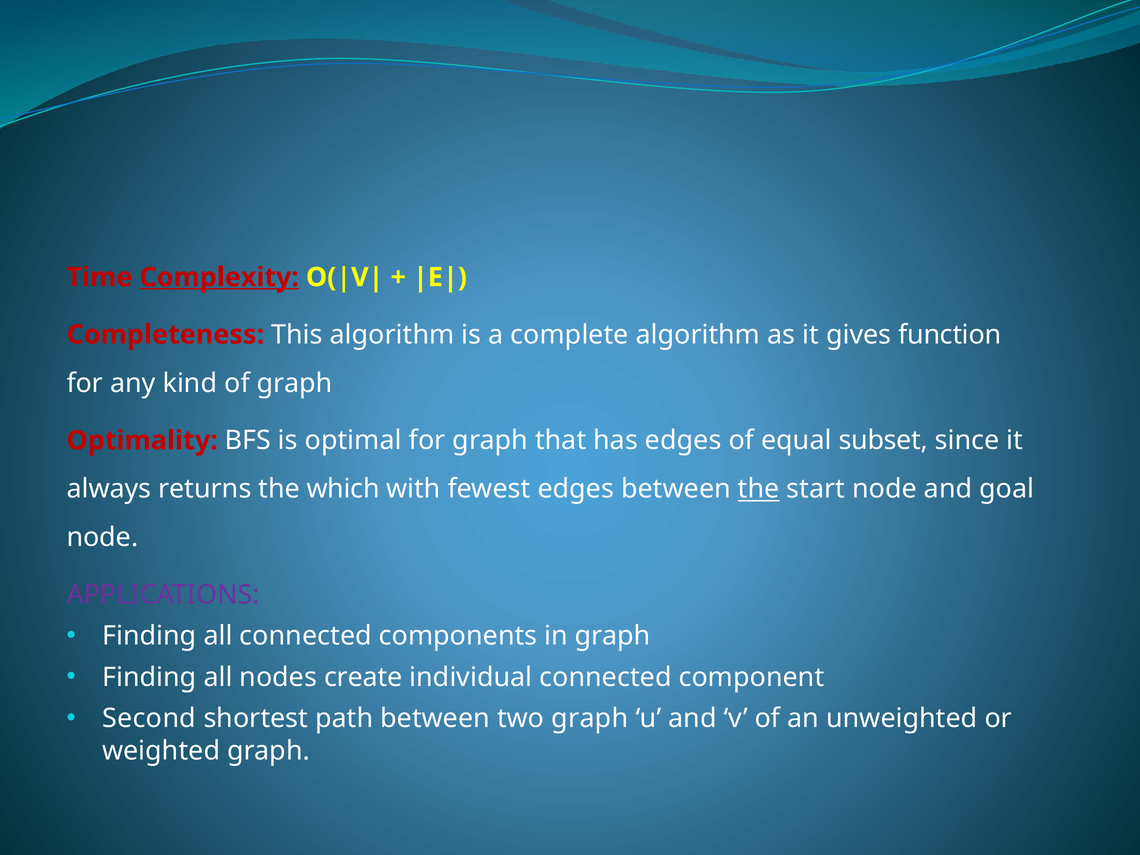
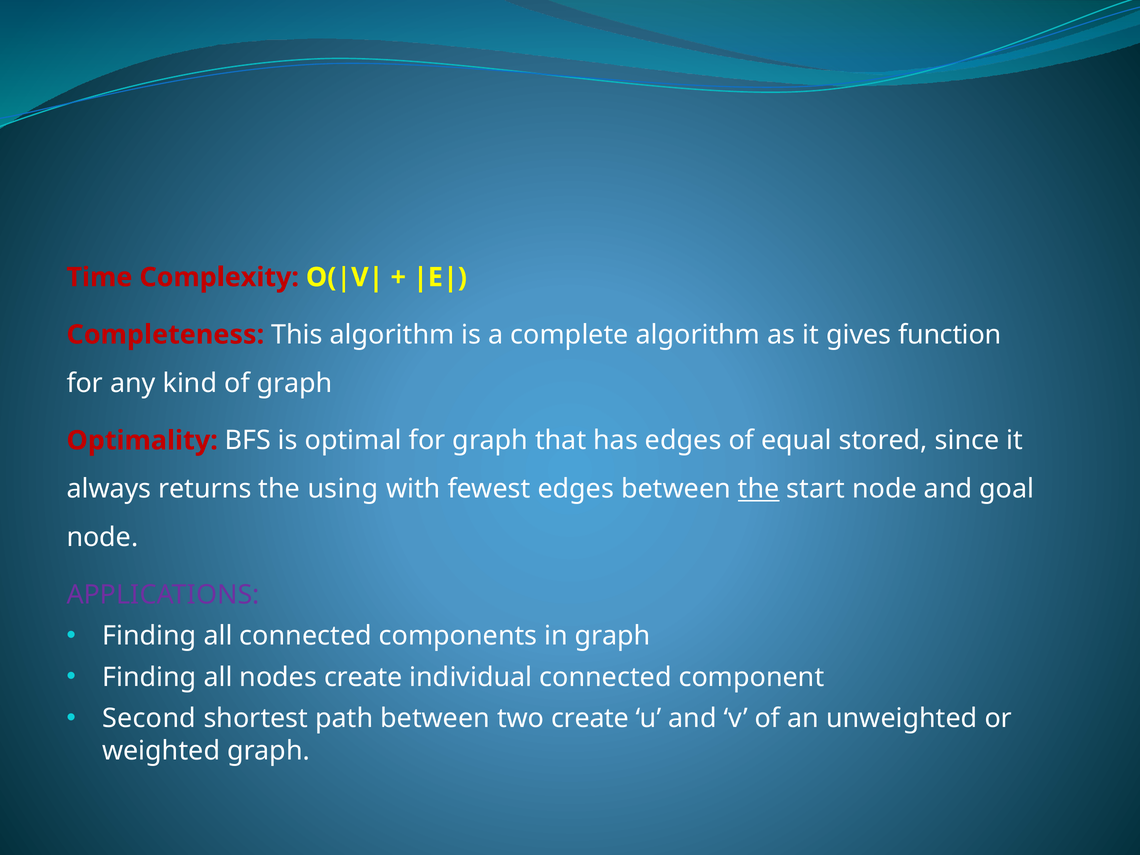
Complexity underline: present -> none
subset: subset -> stored
which: which -> using
two graph: graph -> create
